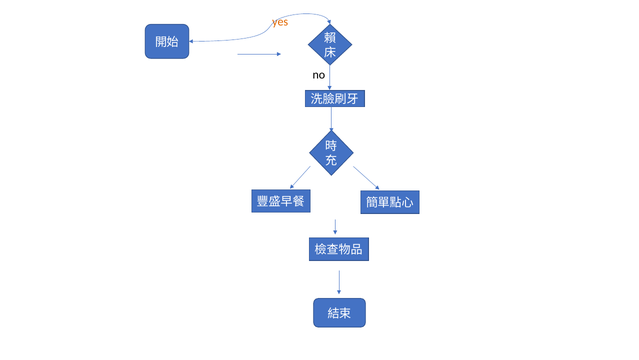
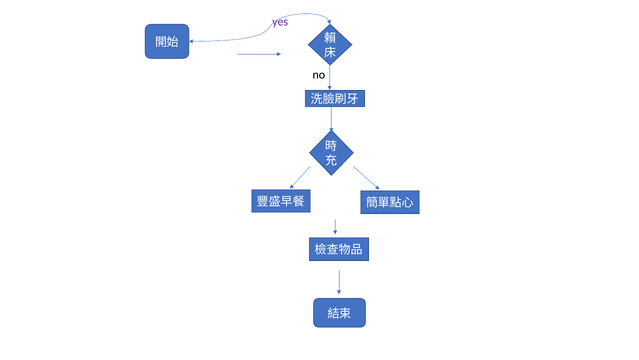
yes colour: orange -> purple
